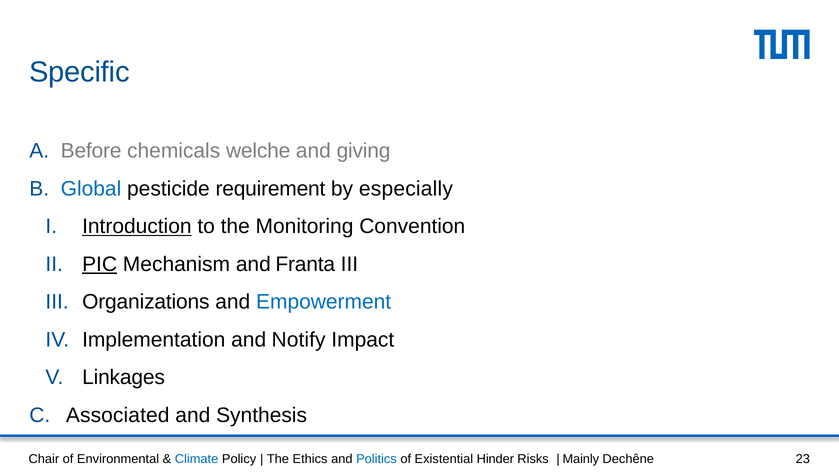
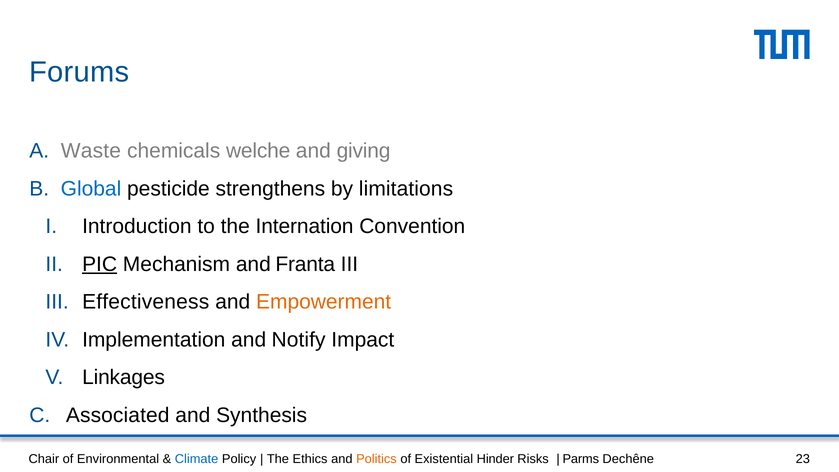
Specific: Specific -> Forums
Before: Before -> Waste
requirement: requirement -> strengthens
especially: especially -> limitations
Introduction underline: present -> none
Monitoring: Monitoring -> Internation
Organizations: Organizations -> Effectiveness
Empowerment colour: blue -> orange
Politics colour: blue -> orange
Mainly: Mainly -> Parms
